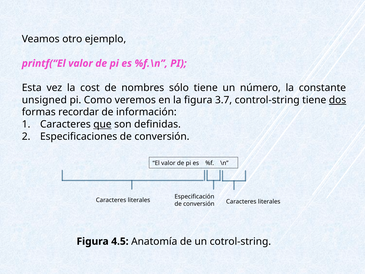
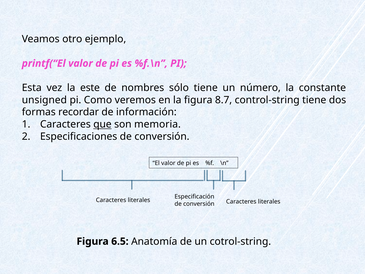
cost: cost -> este
3.7: 3.7 -> 8.7
dos underline: present -> none
definidas: definidas -> memoria
4.5: 4.5 -> 6.5
